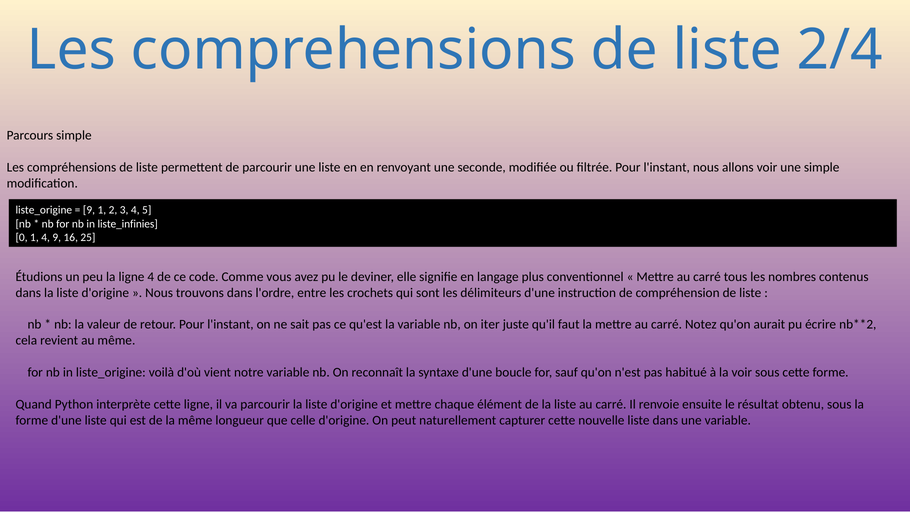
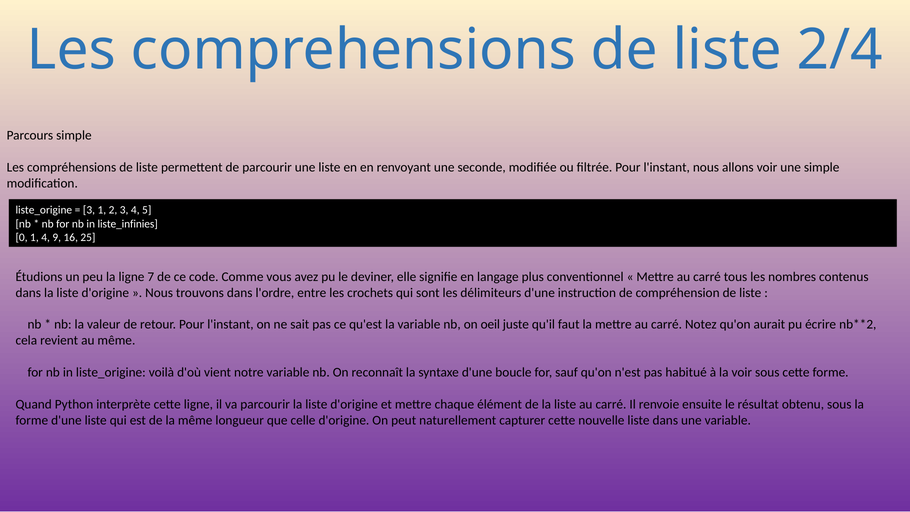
9 at (89, 210): 9 -> 3
ligne 4: 4 -> 7
iter: iter -> oeil
